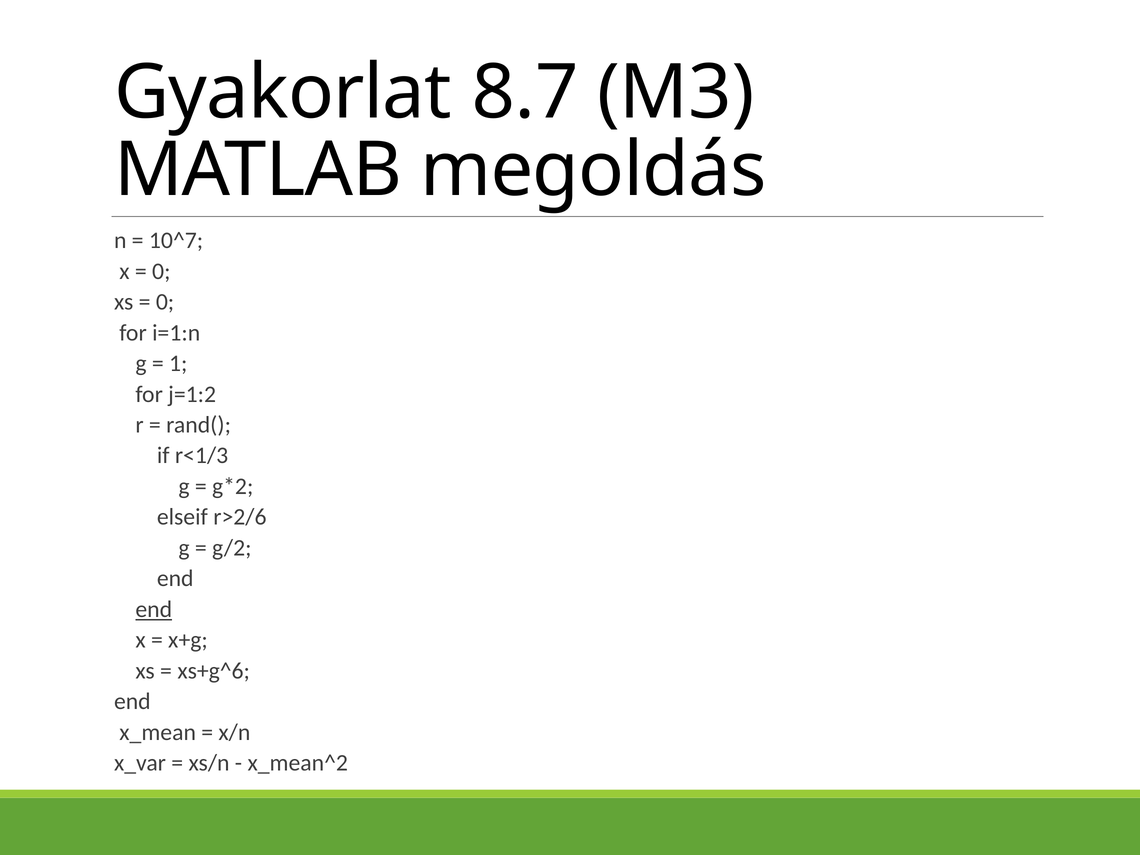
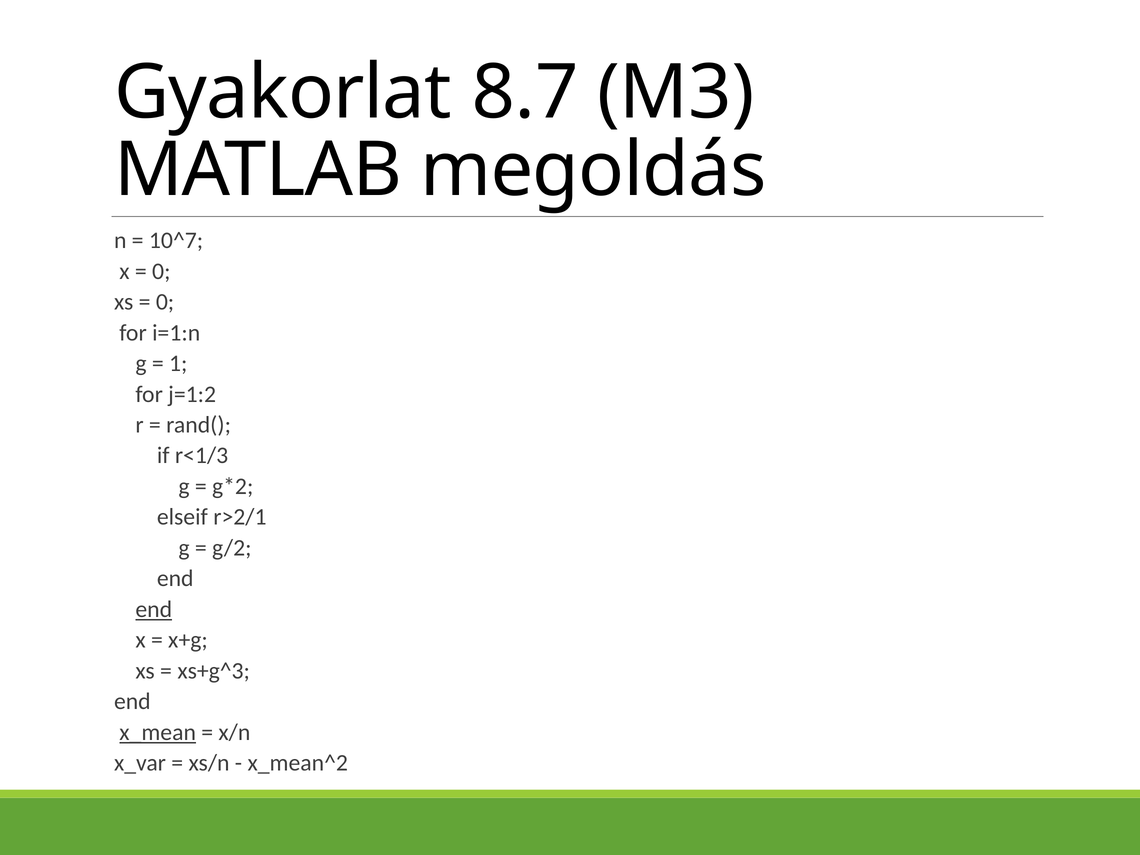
r>2/6: r>2/6 -> r>2/1
xs+g^6: xs+g^6 -> xs+g^3
x_mean underline: none -> present
